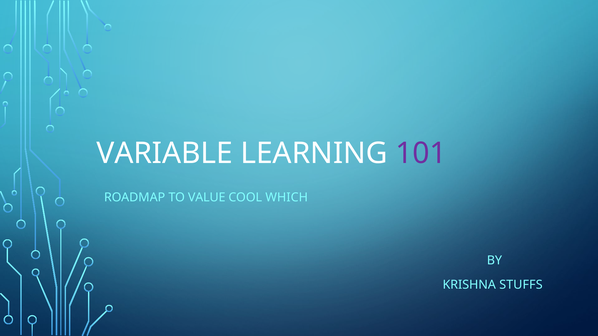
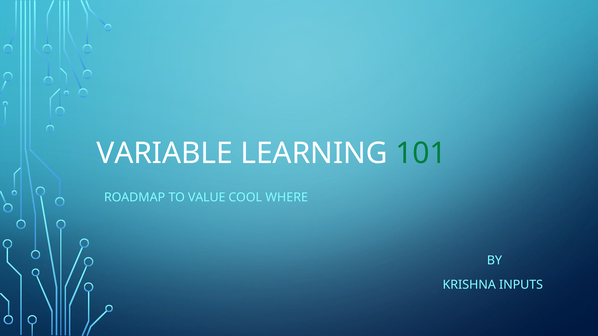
101 colour: purple -> green
WHICH: WHICH -> WHERE
STUFFS: STUFFS -> INPUTS
